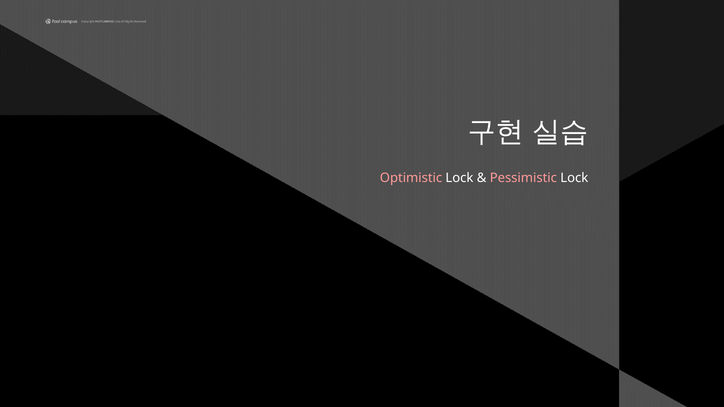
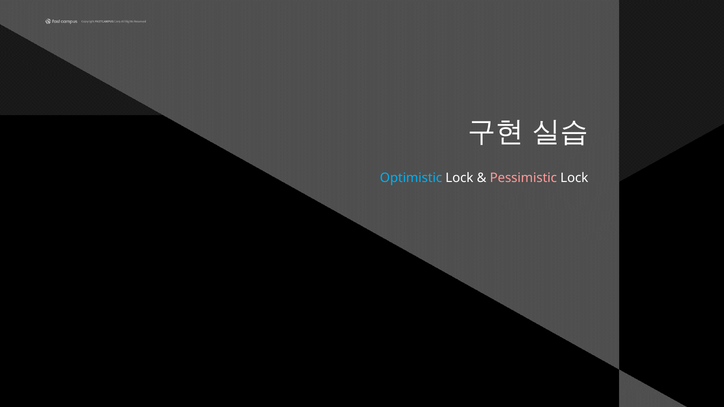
Optimistic colour: pink -> light blue
